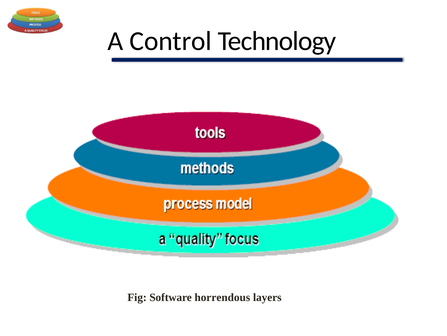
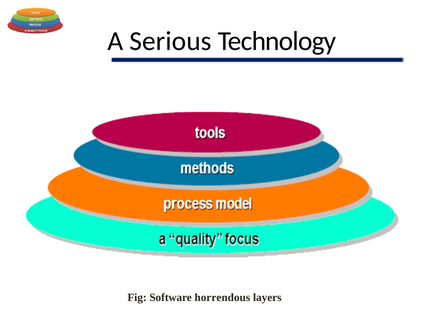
Control: Control -> Serious
